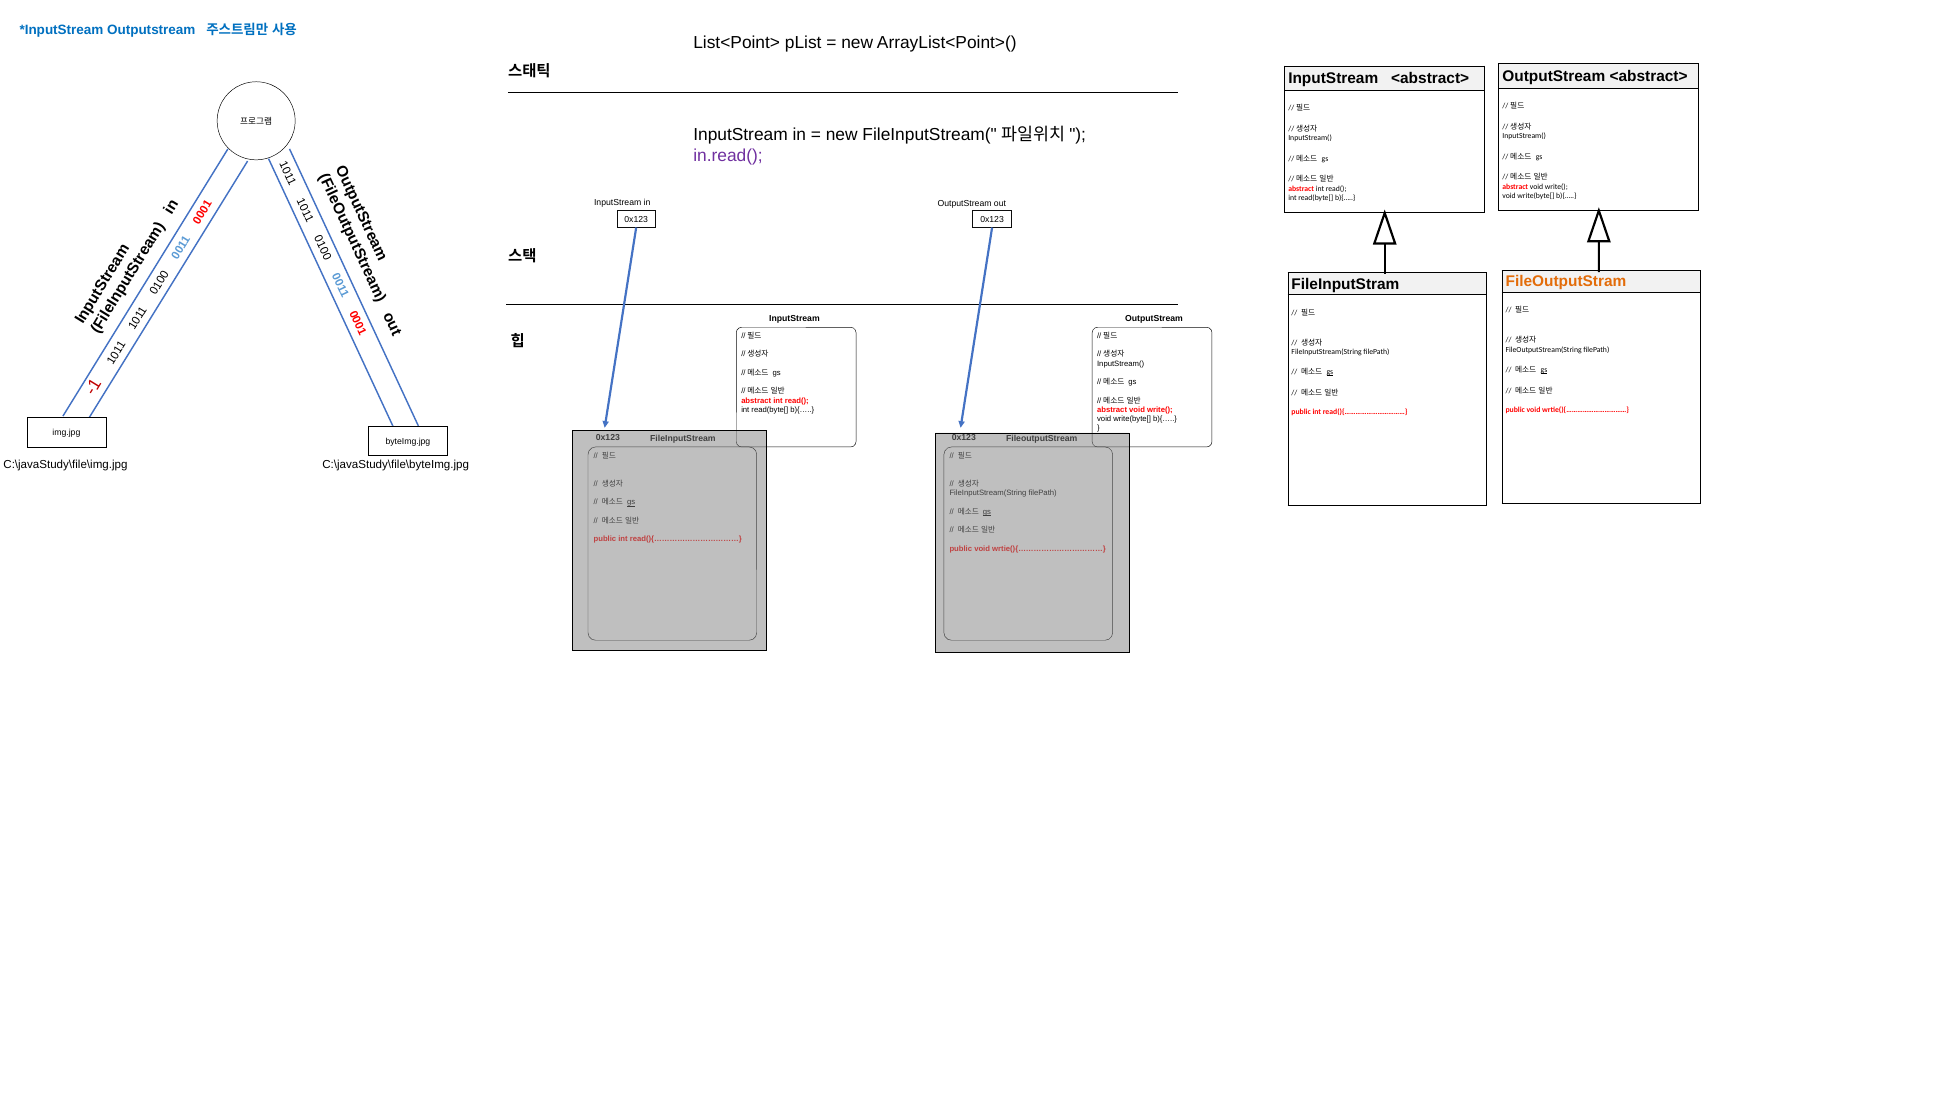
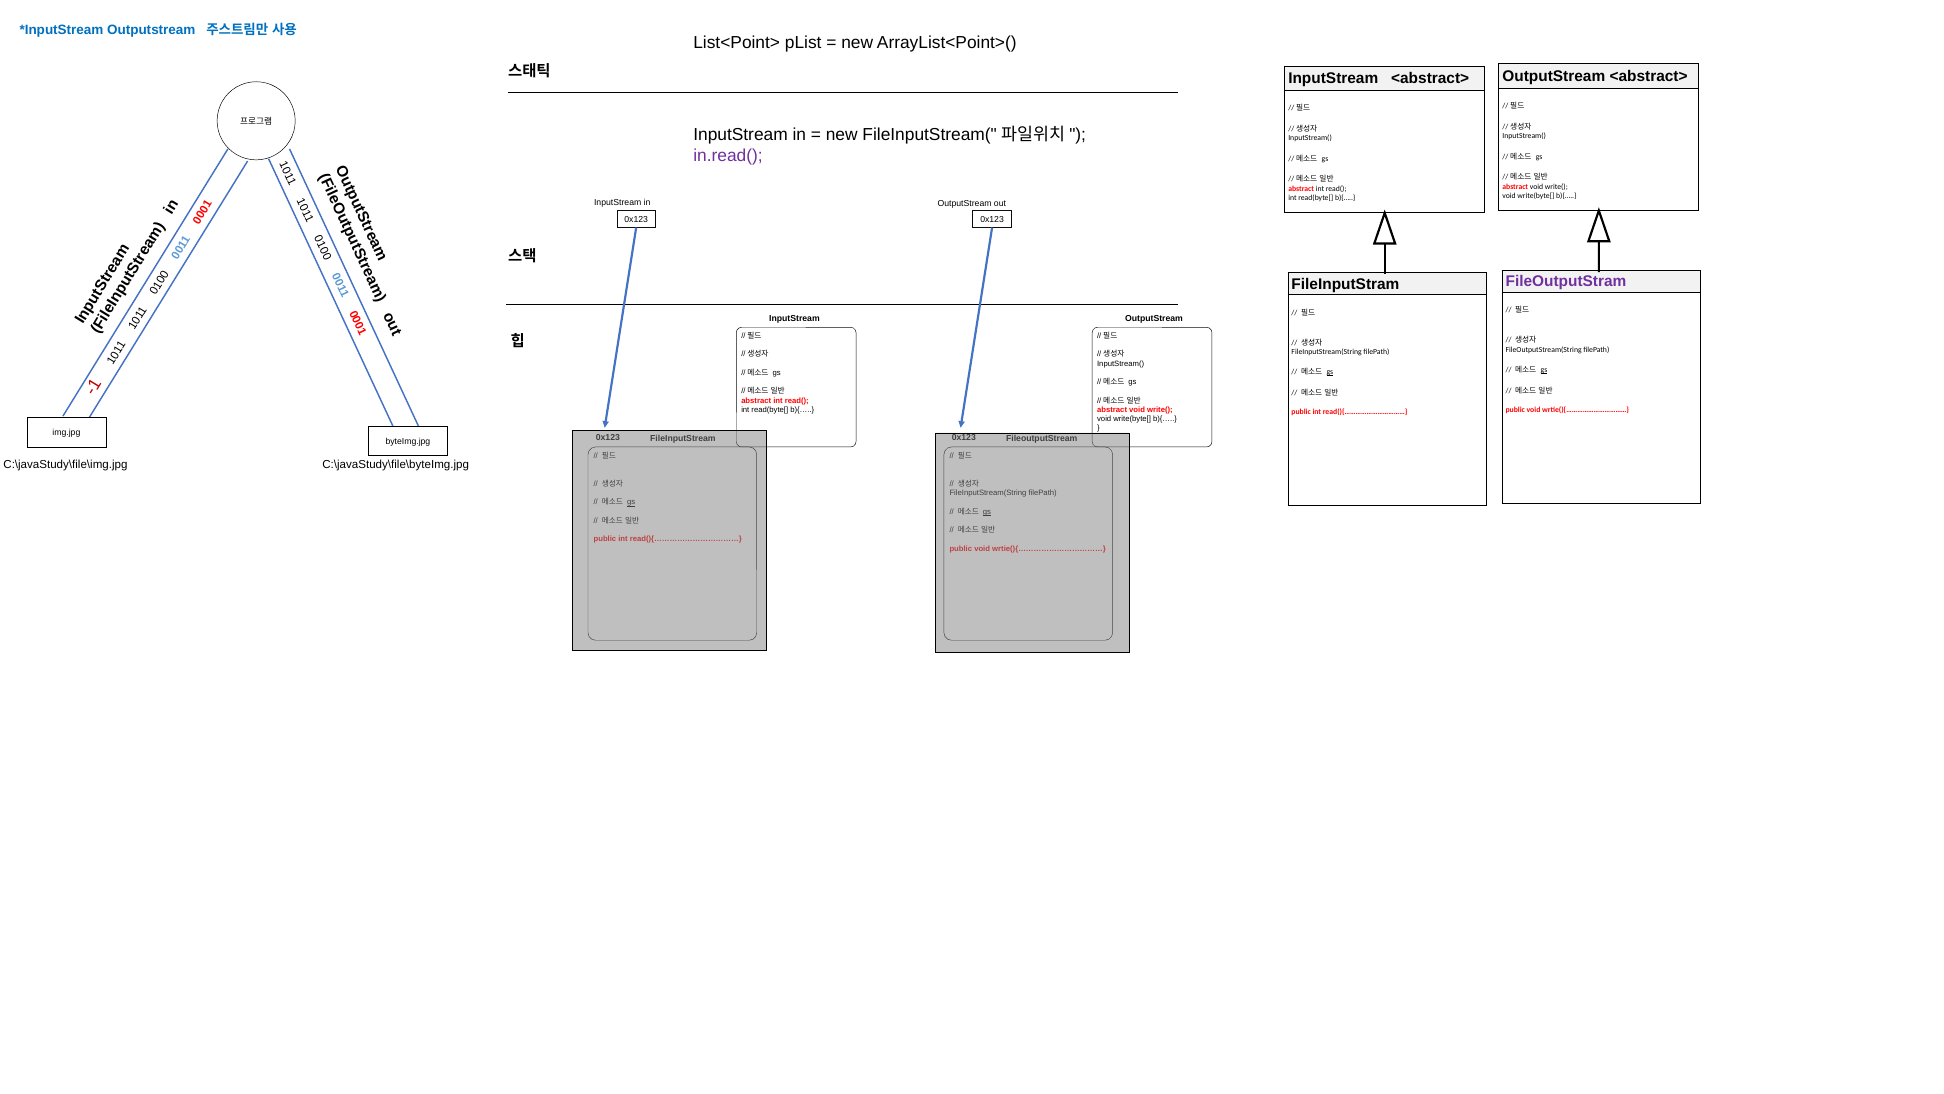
FileOutputStram colour: orange -> purple
